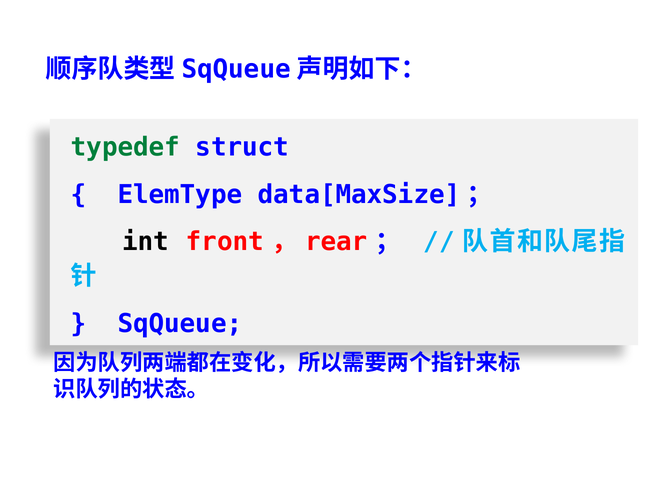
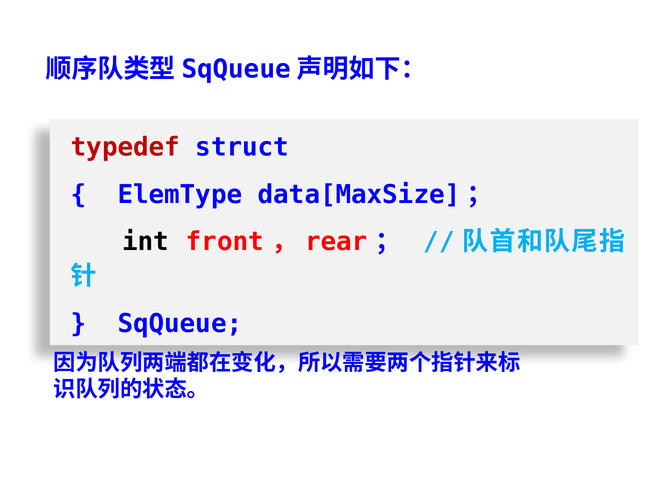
typedef colour: green -> red
